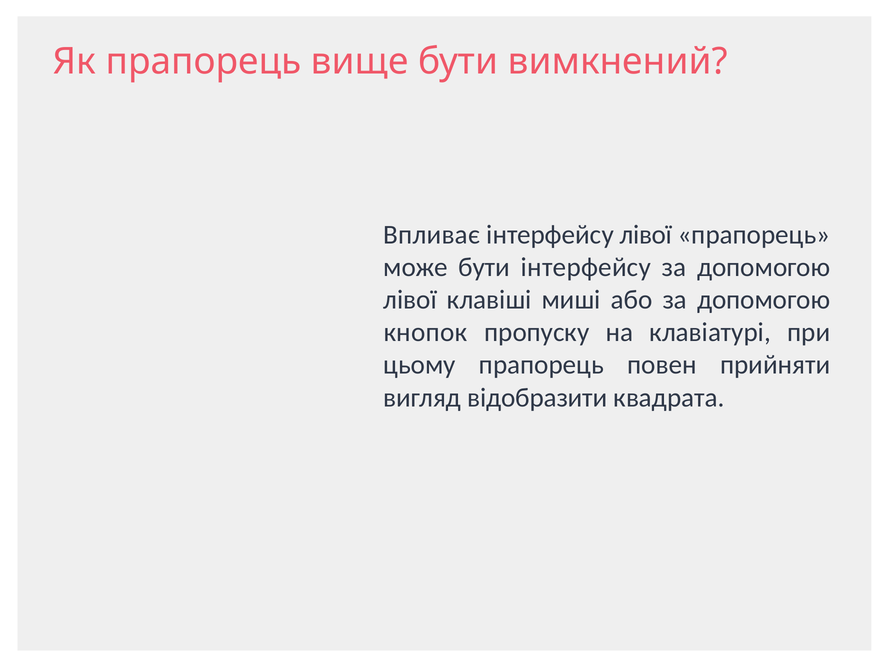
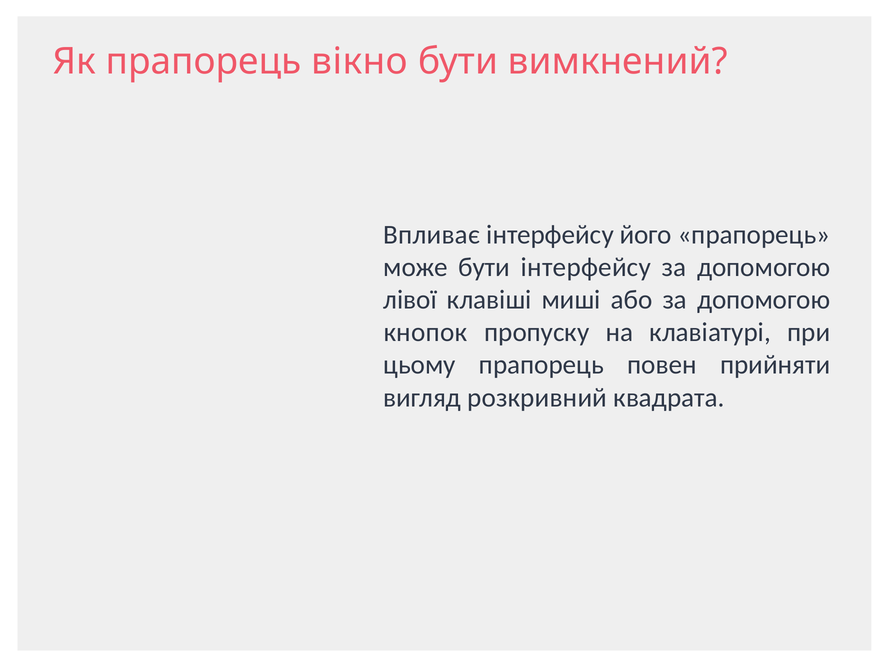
вище: вище -> вікно
інтерфейсу лівої: лівої -> його
відобразити: відобразити -> розкривний
